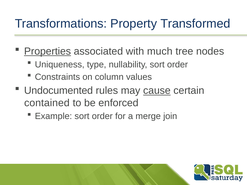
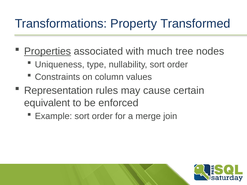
Undocumented: Undocumented -> Representation
cause underline: present -> none
contained: contained -> equivalent
